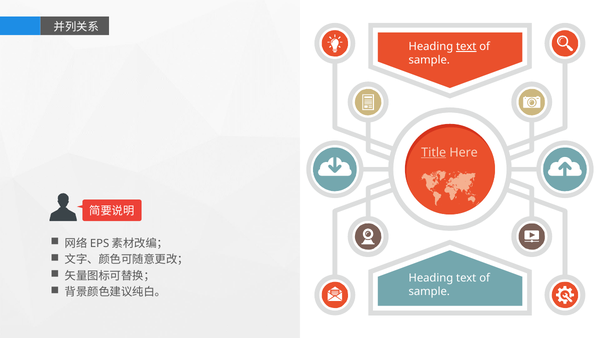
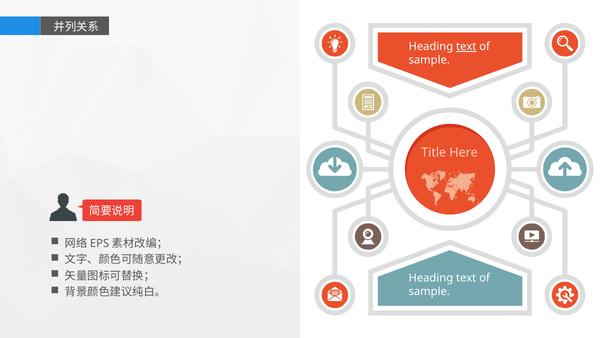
Title underline: present -> none
